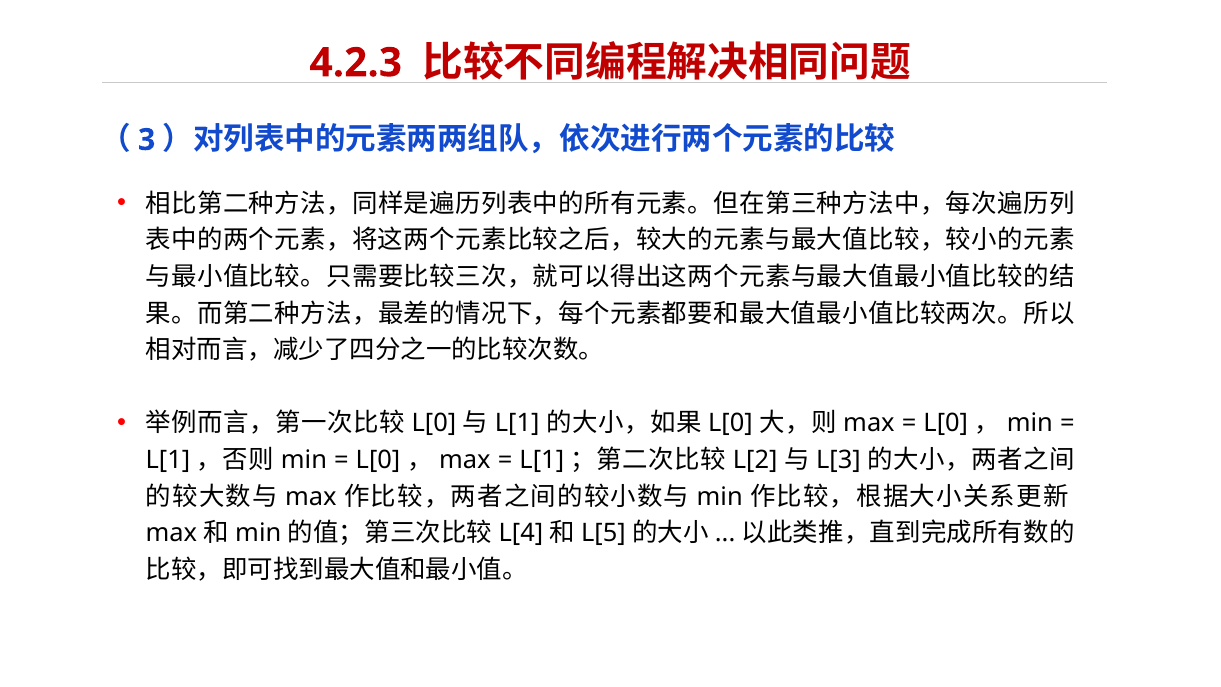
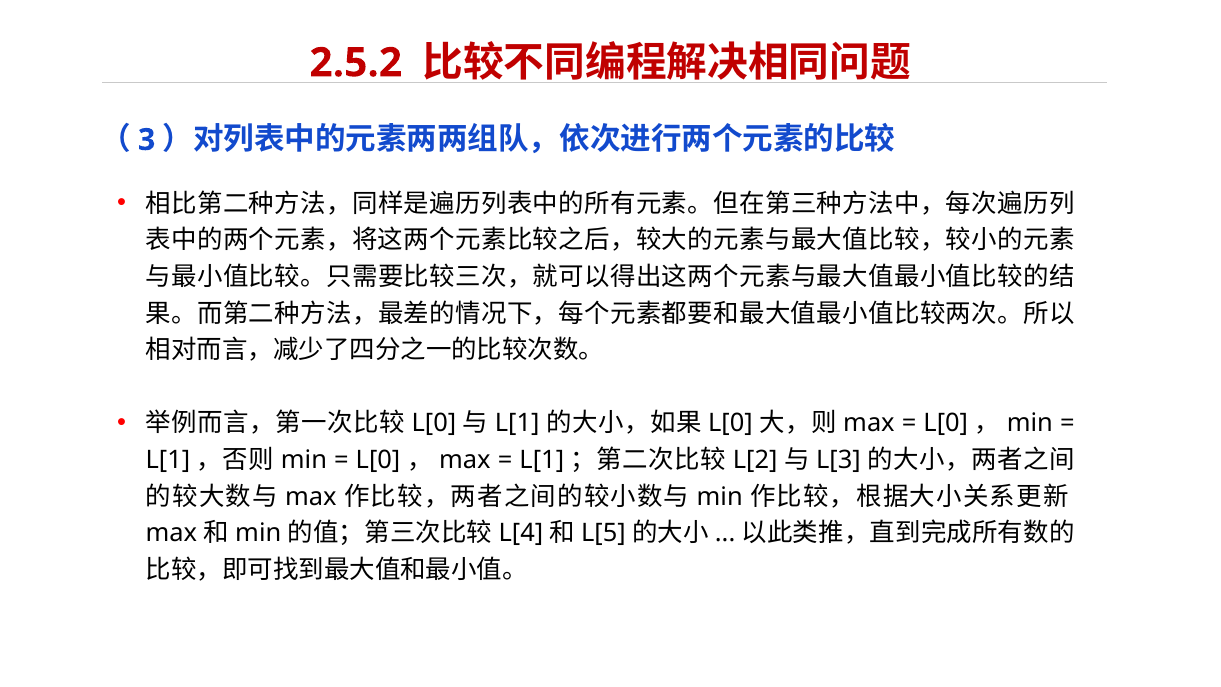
4.2.3: 4.2.3 -> 2.5.2
